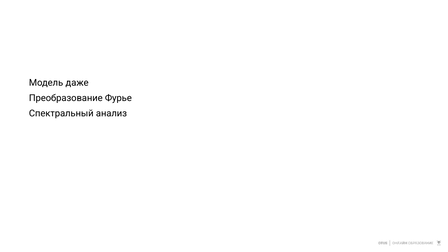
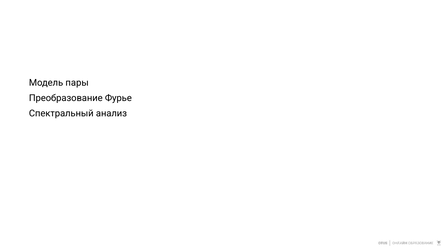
даже: даже -> пары
